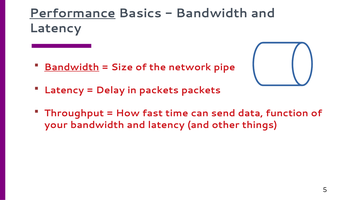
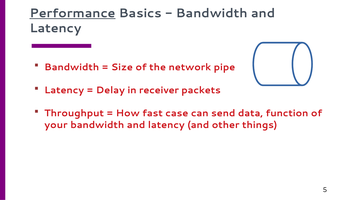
Bandwidth at (72, 67) underline: present -> none
in packets: packets -> receiver
time: time -> case
